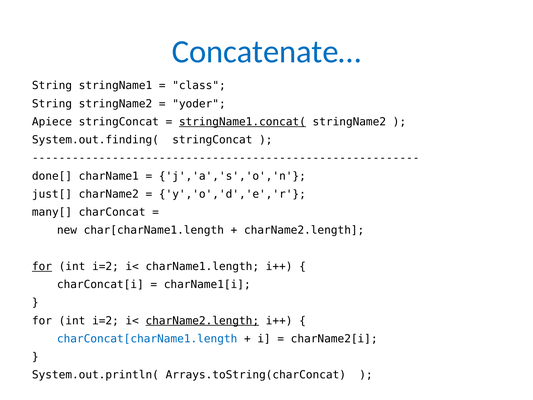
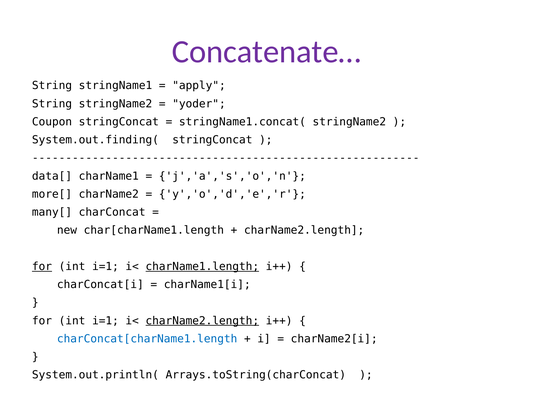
Concatenate… colour: blue -> purple
class: class -> apply
Apiece: Apiece -> Coupon
stringName1.concat( underline: present -> none
done[: done[ -> data[
just[: just[ -> more[
i=2 at (105, 266): i=2 -> i=1
charName1.length underline: none -> present
i=2 at (105, 320): i=2 -> i=1
